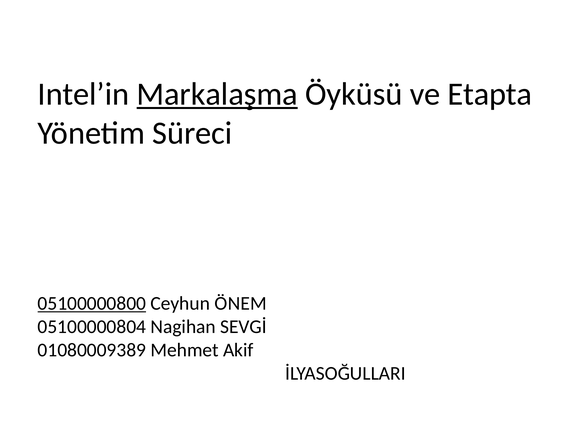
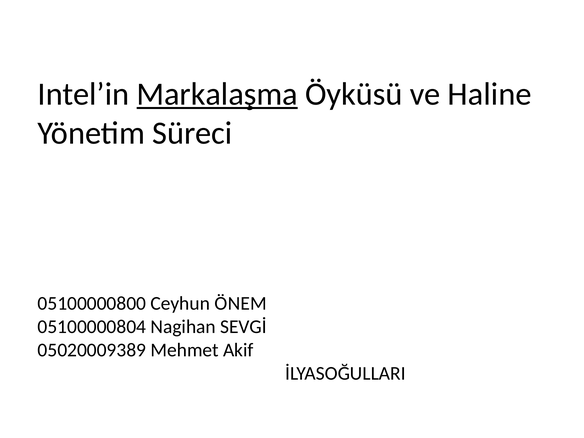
Etapta: Etapta -> Haline
05100000800 underline: present -> none
01080009389: 01080009389 -> 05020009389
